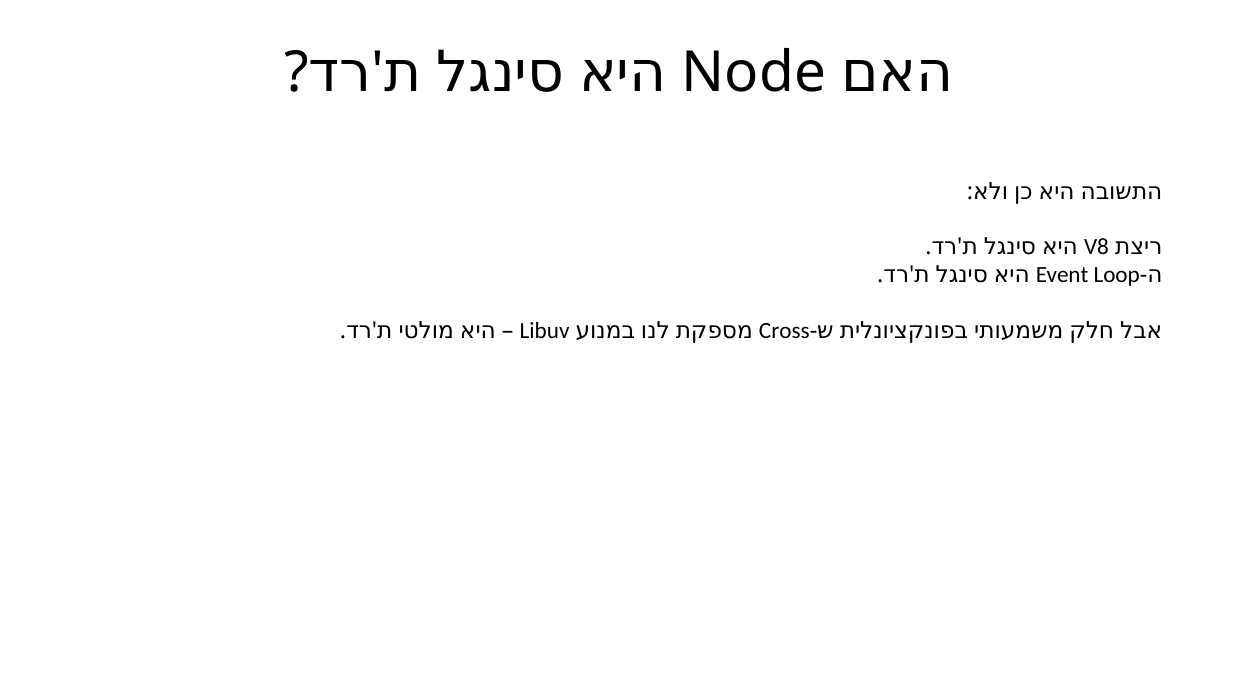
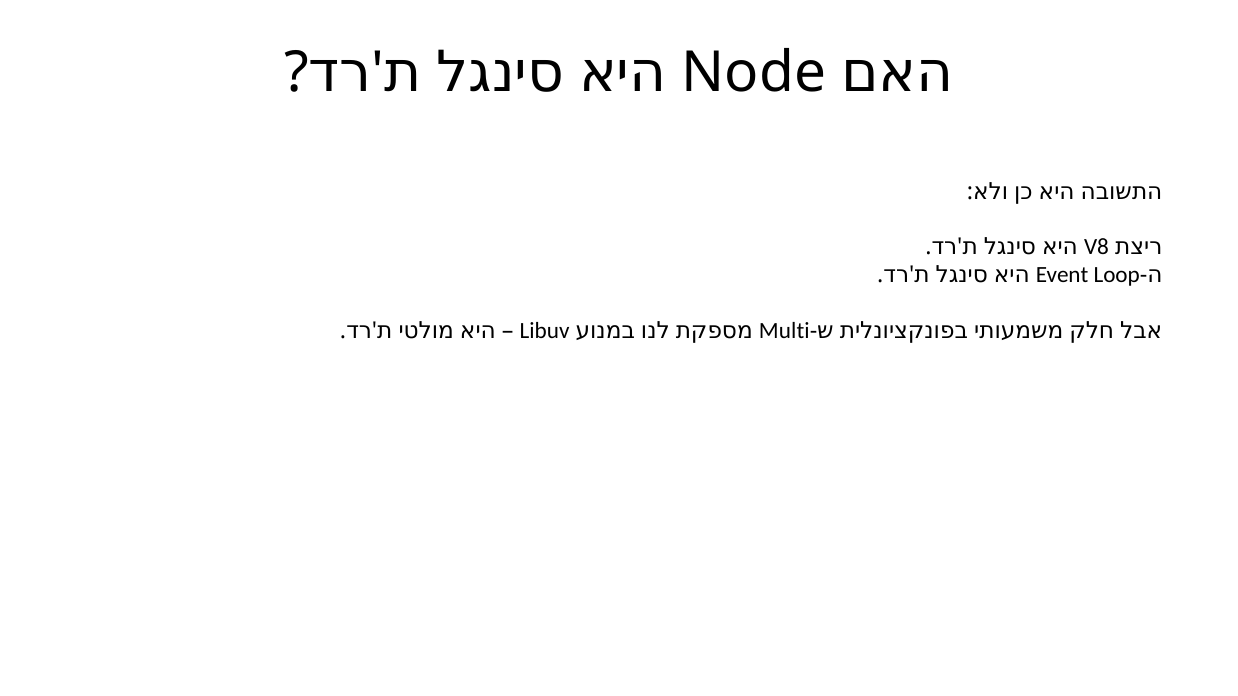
Cross: Cross -> Multi
